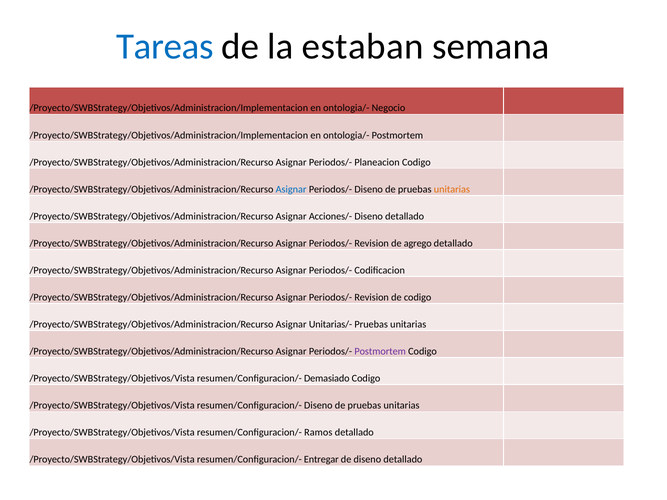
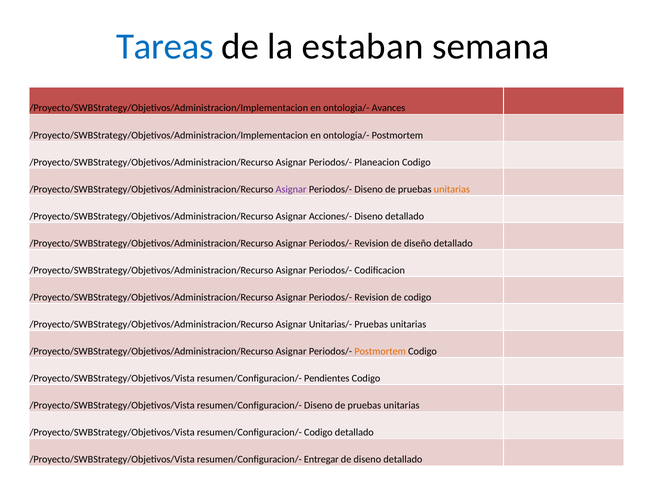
Negocio: Negocio -> Avances
Asignar at (291, 189) colour: blue -> purple
agrego: agrego -> diseño
Postmortem at (380, 352) colour: purple -> orange
Demasiado: Demasiado -> Pendientes
resumen/Configuracion/- Ramos: Ramos -> Codigo
